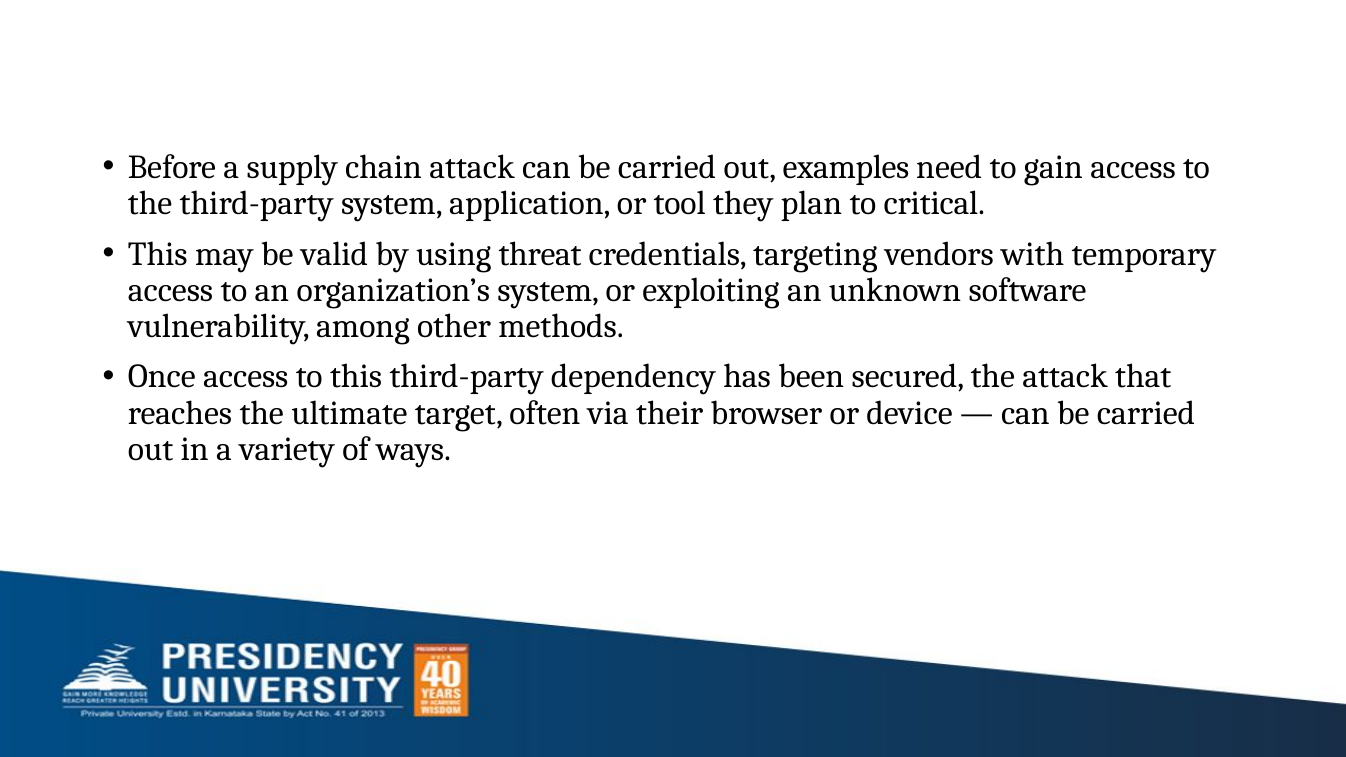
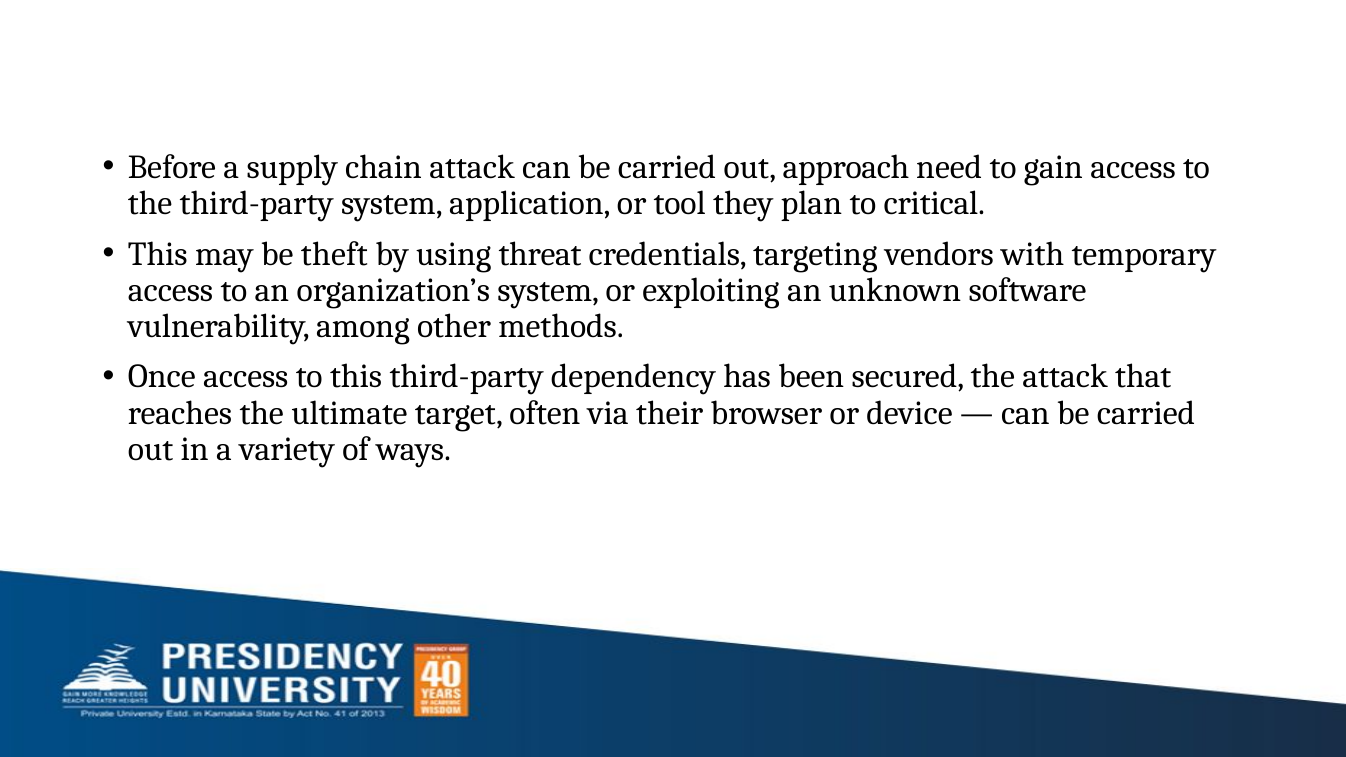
examples: examples -> approach
valid: valid -> theft
